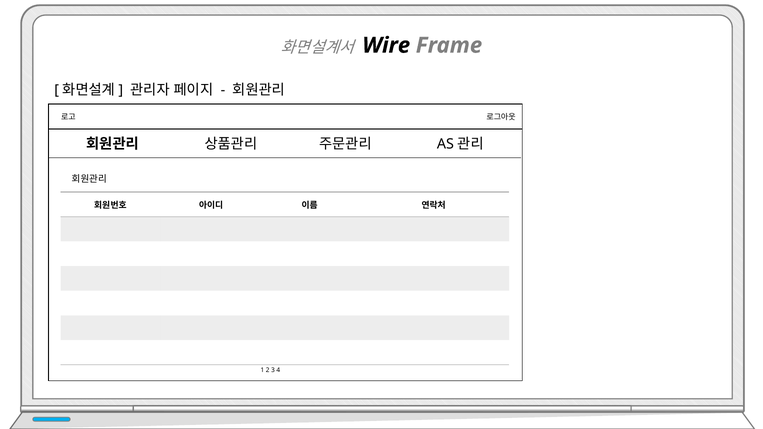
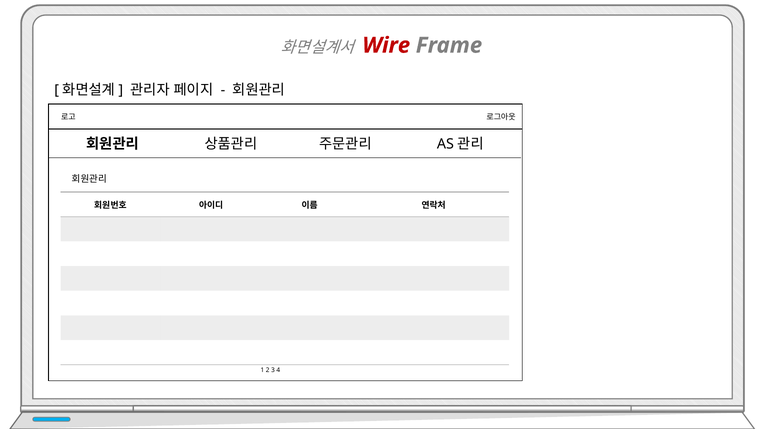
Wire colour: black -> red
